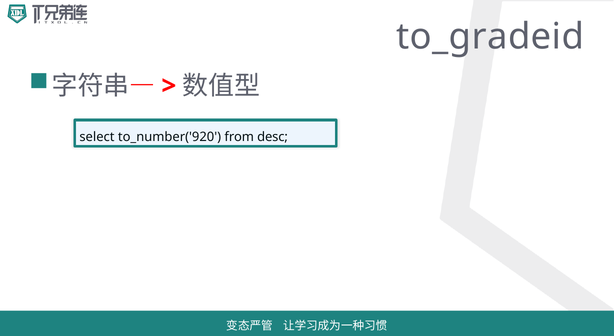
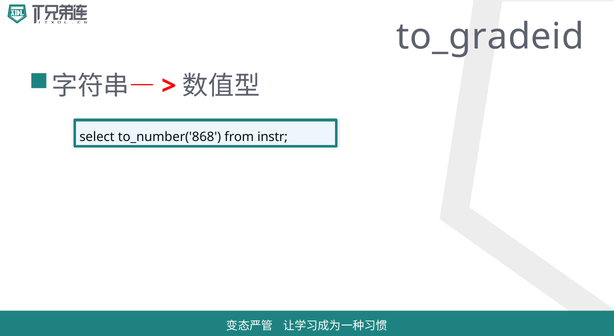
to_number('920: to_number('920 -> to_number('868
desc: desc -> instr
